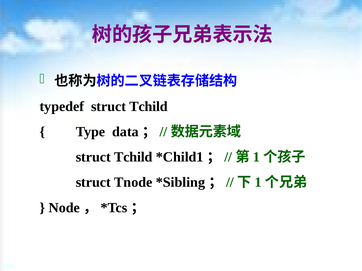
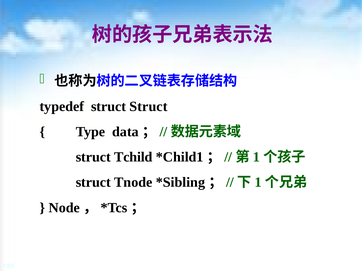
typedef struct Tchild: Tchild -> Struct
